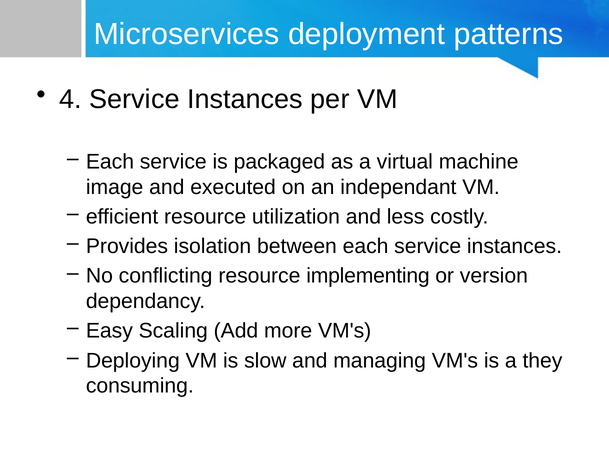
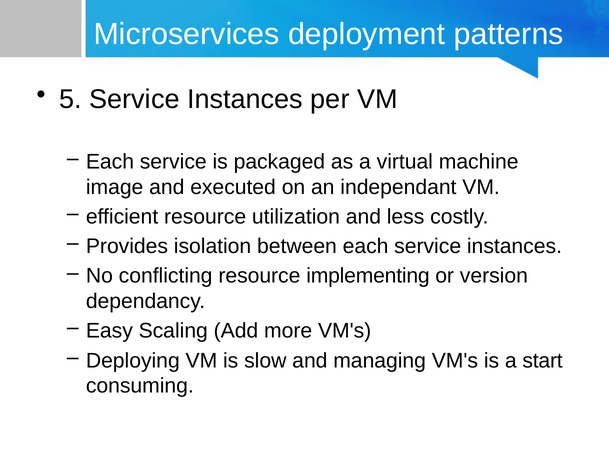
4: 4 -> 5
they: they -> start
